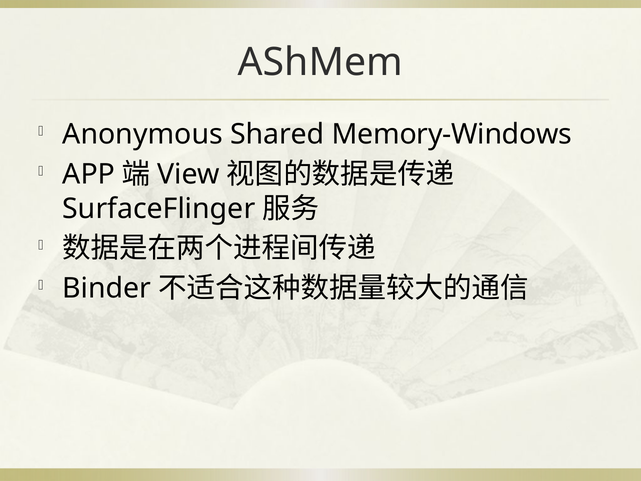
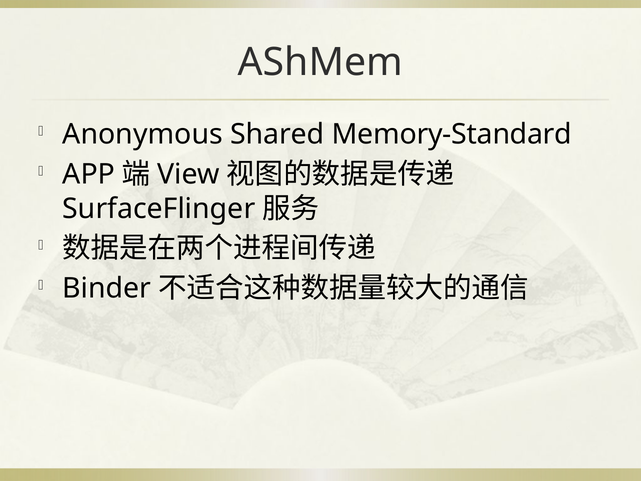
Memory-Windows: Memory-Windows -> Memory-Standard
